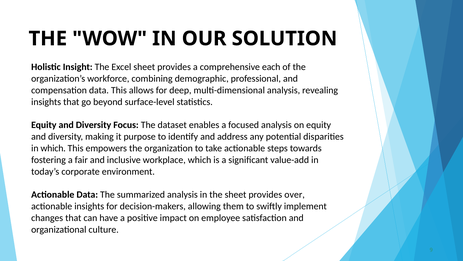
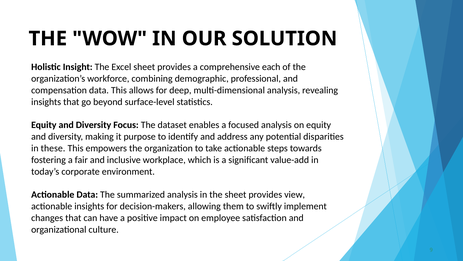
in which: which -> these
over: over -> view
